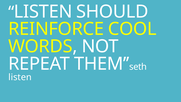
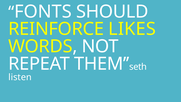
LISTEN at (43, 12): LISTEN -> FONTS
COOL: COOL -> LIKES
